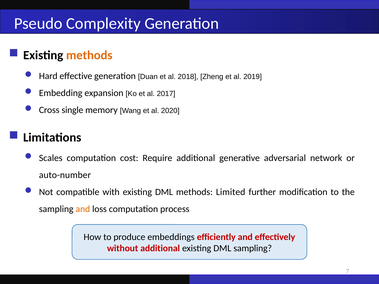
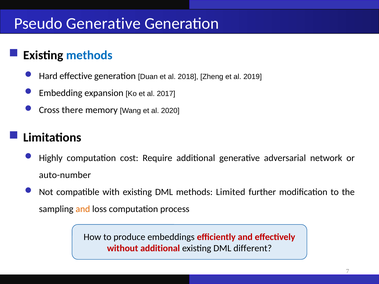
Pseudo Complexity: Complexity -> Generative
methods at (89, 55) colour: orange -> blue
single: single -> there
Scales: Scales -> Highly
DML sampling: sampling -> different
